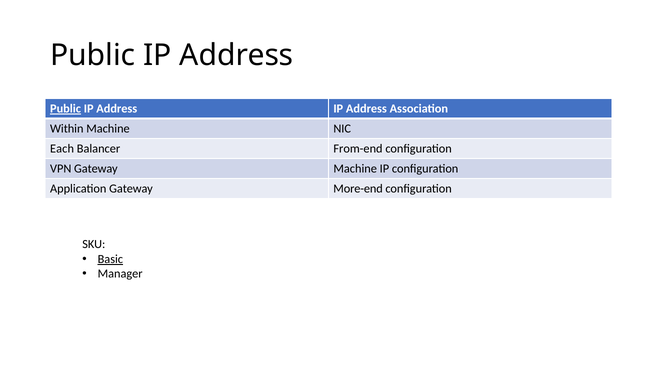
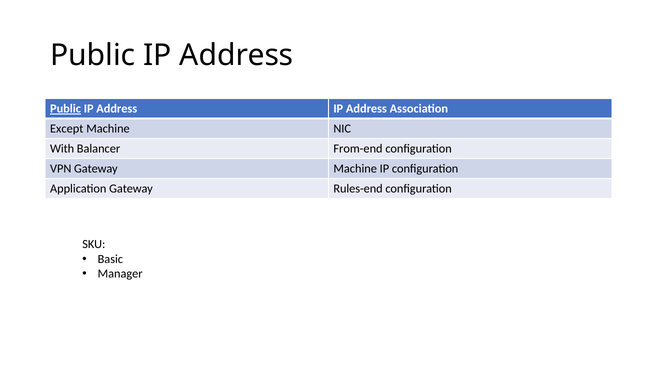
Within: Within -> Except
Each: Each -> With
More-end: More-end -> Rules-end
Basic underline: present -> none
